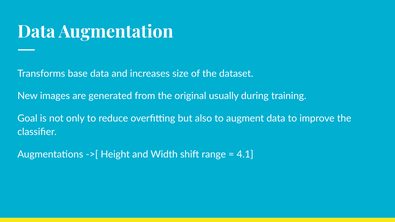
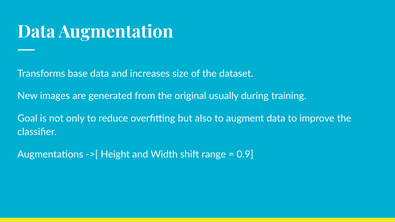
4.1: 4.1 -> 0.9
